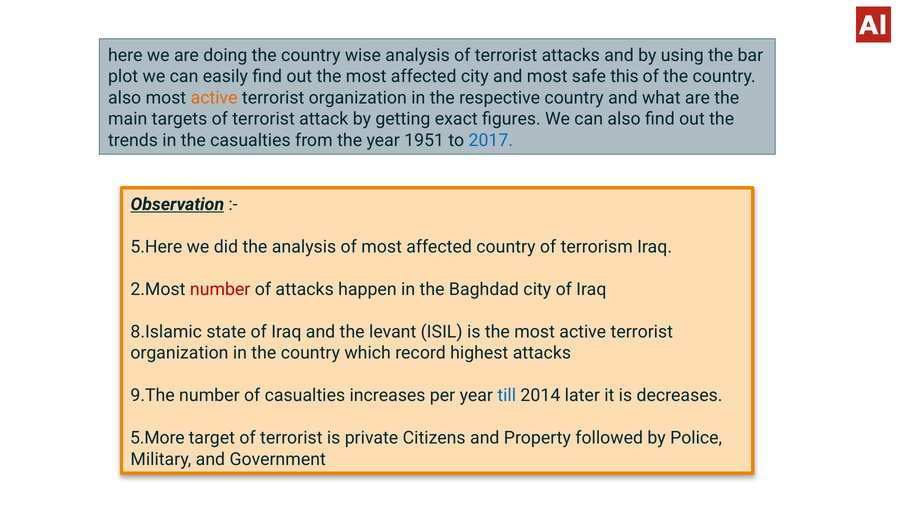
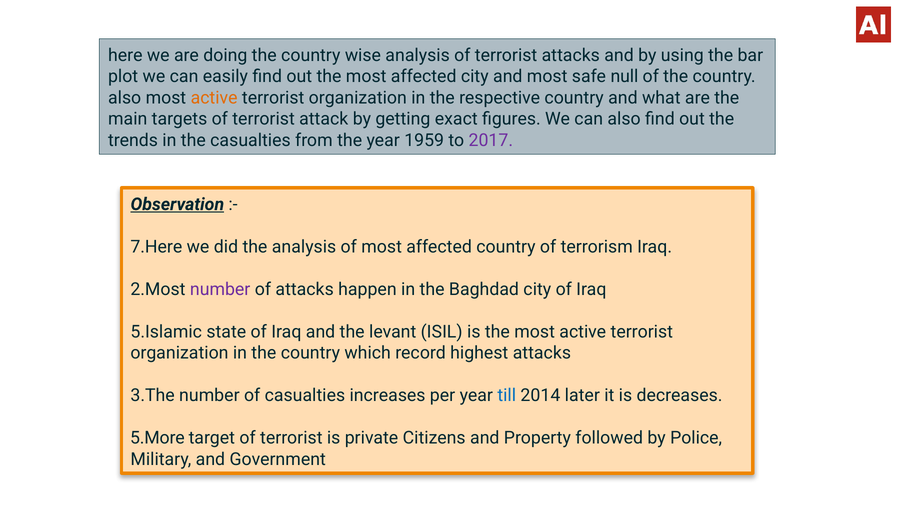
this: this -> null
1951: 1951 -> 1959
2017 colour: blue -> purple
5.Here: 5.Here -> 7.Here
number at (220, 289) colour: red -> purple
8.Islamic: 8.Islamic -> 5.Islamic
9.The: 9.The -> 3.The
